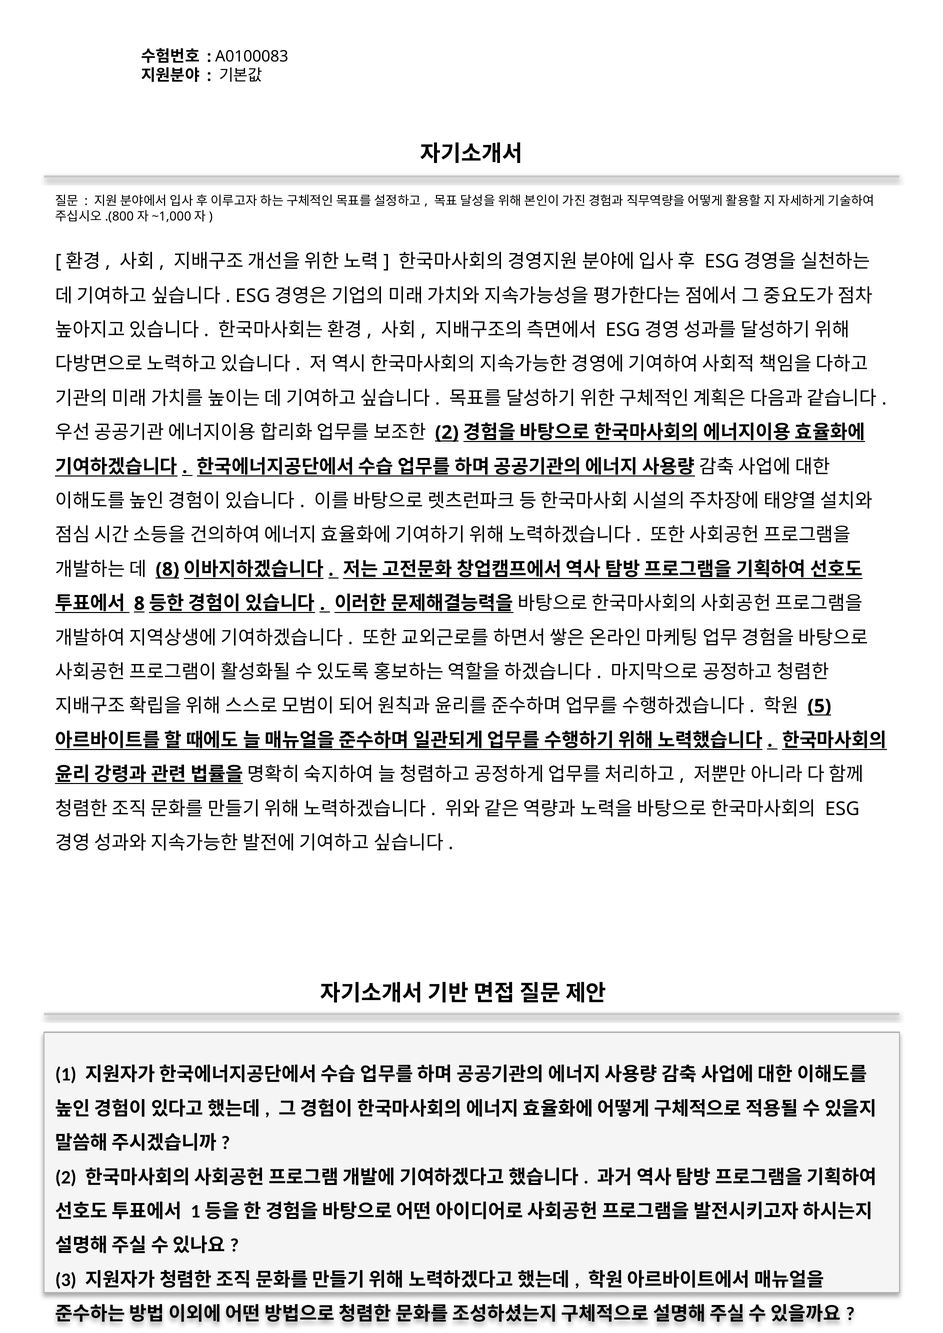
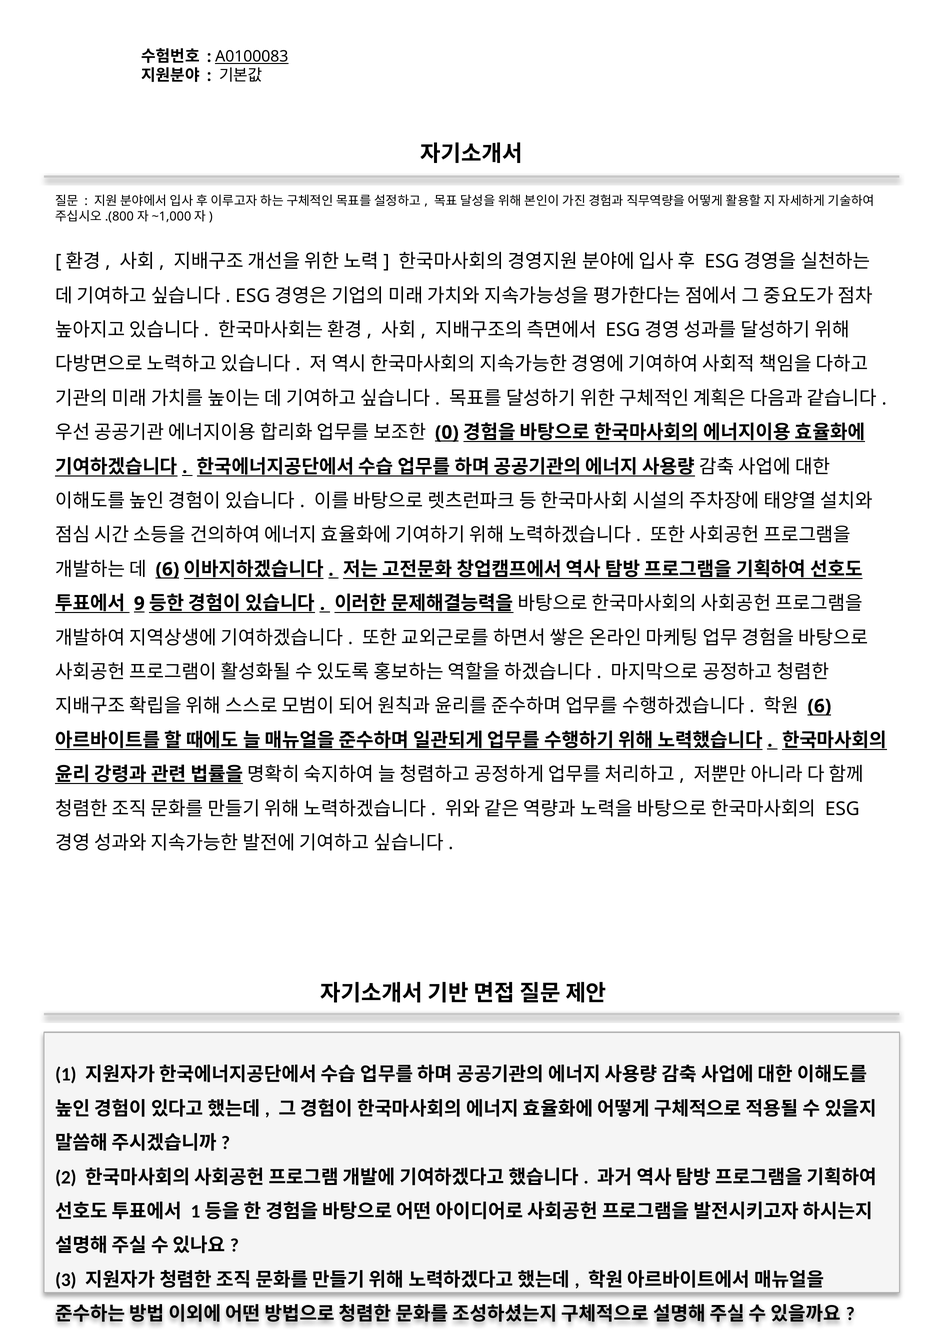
A0100083 underline: none -> present
2 at (447, 433): 2 -> 0
8 at (167, 570): 8 -> 6
8 at (139, 604): 8 -> 9
5 at (819, 707): 5 -> 6
